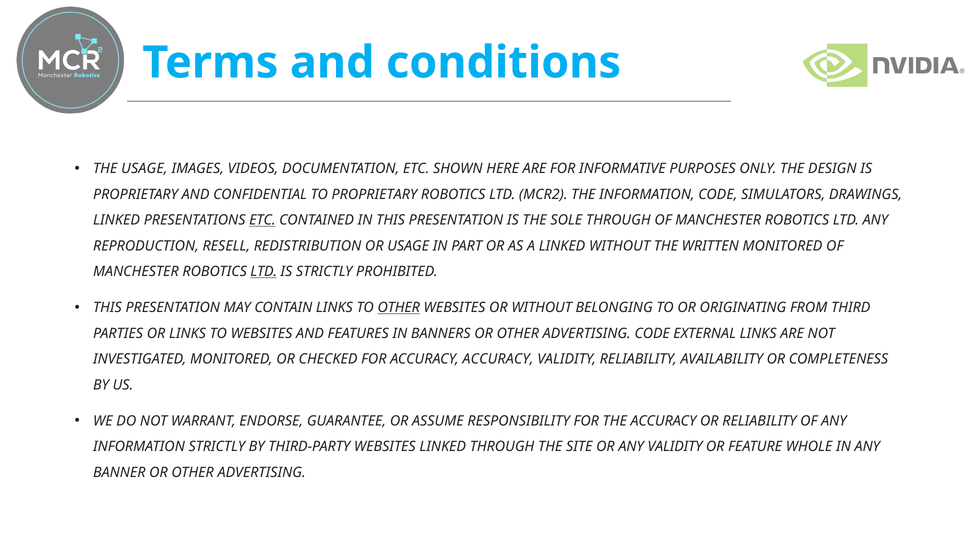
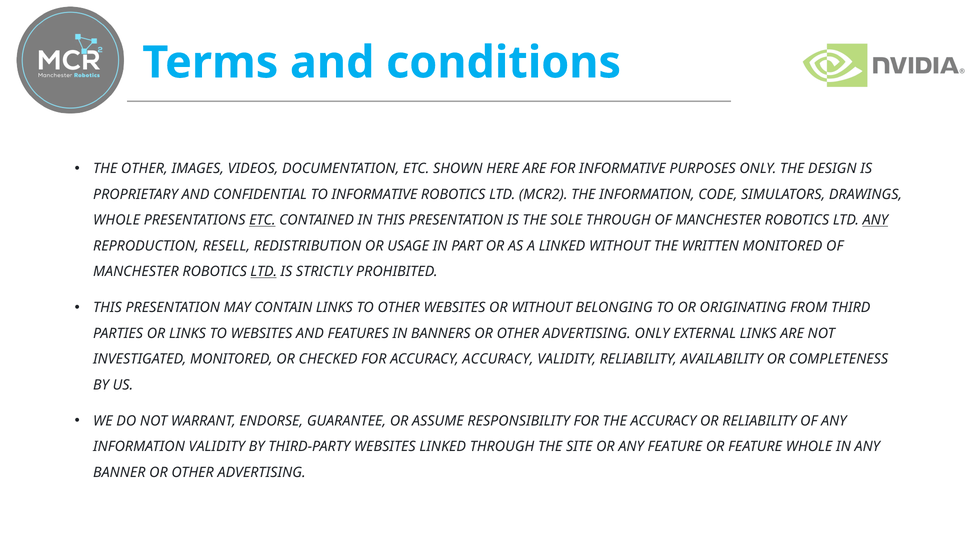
THE USAGE: USAGE -> OTHER
TO PROPRIETARY: PROPRIETARY -> INFORMATIVE
LINKED at (117, 220): LINKED -> WHOLE
ANY at (875, 220) underline: none -> present
OTHER at (399, 308) underline: present -> none
ADVERTISING CODE: CODE -> ONLY
INFORMATION STRICTLY: STRICTLY -> VALIDITY
ANY VALIDITY: VALIDITY -> FEATURE
